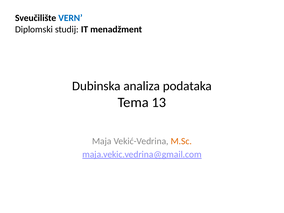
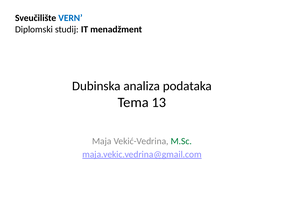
M.Sc colour: orange -> green
